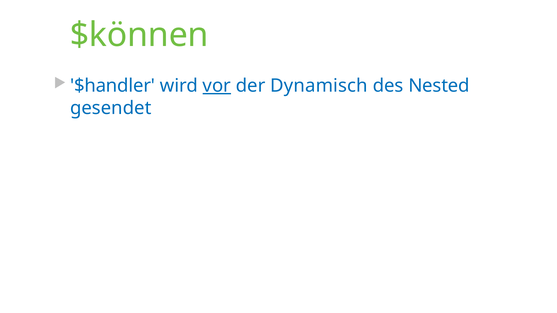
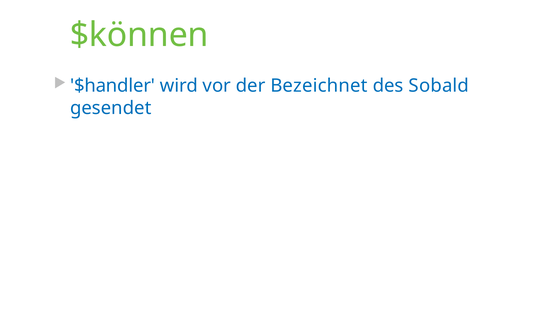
vor underline: present -> none
Dynamisch: Dynamisch -> Bezeichnet
Nested: Nested -> Sobald
